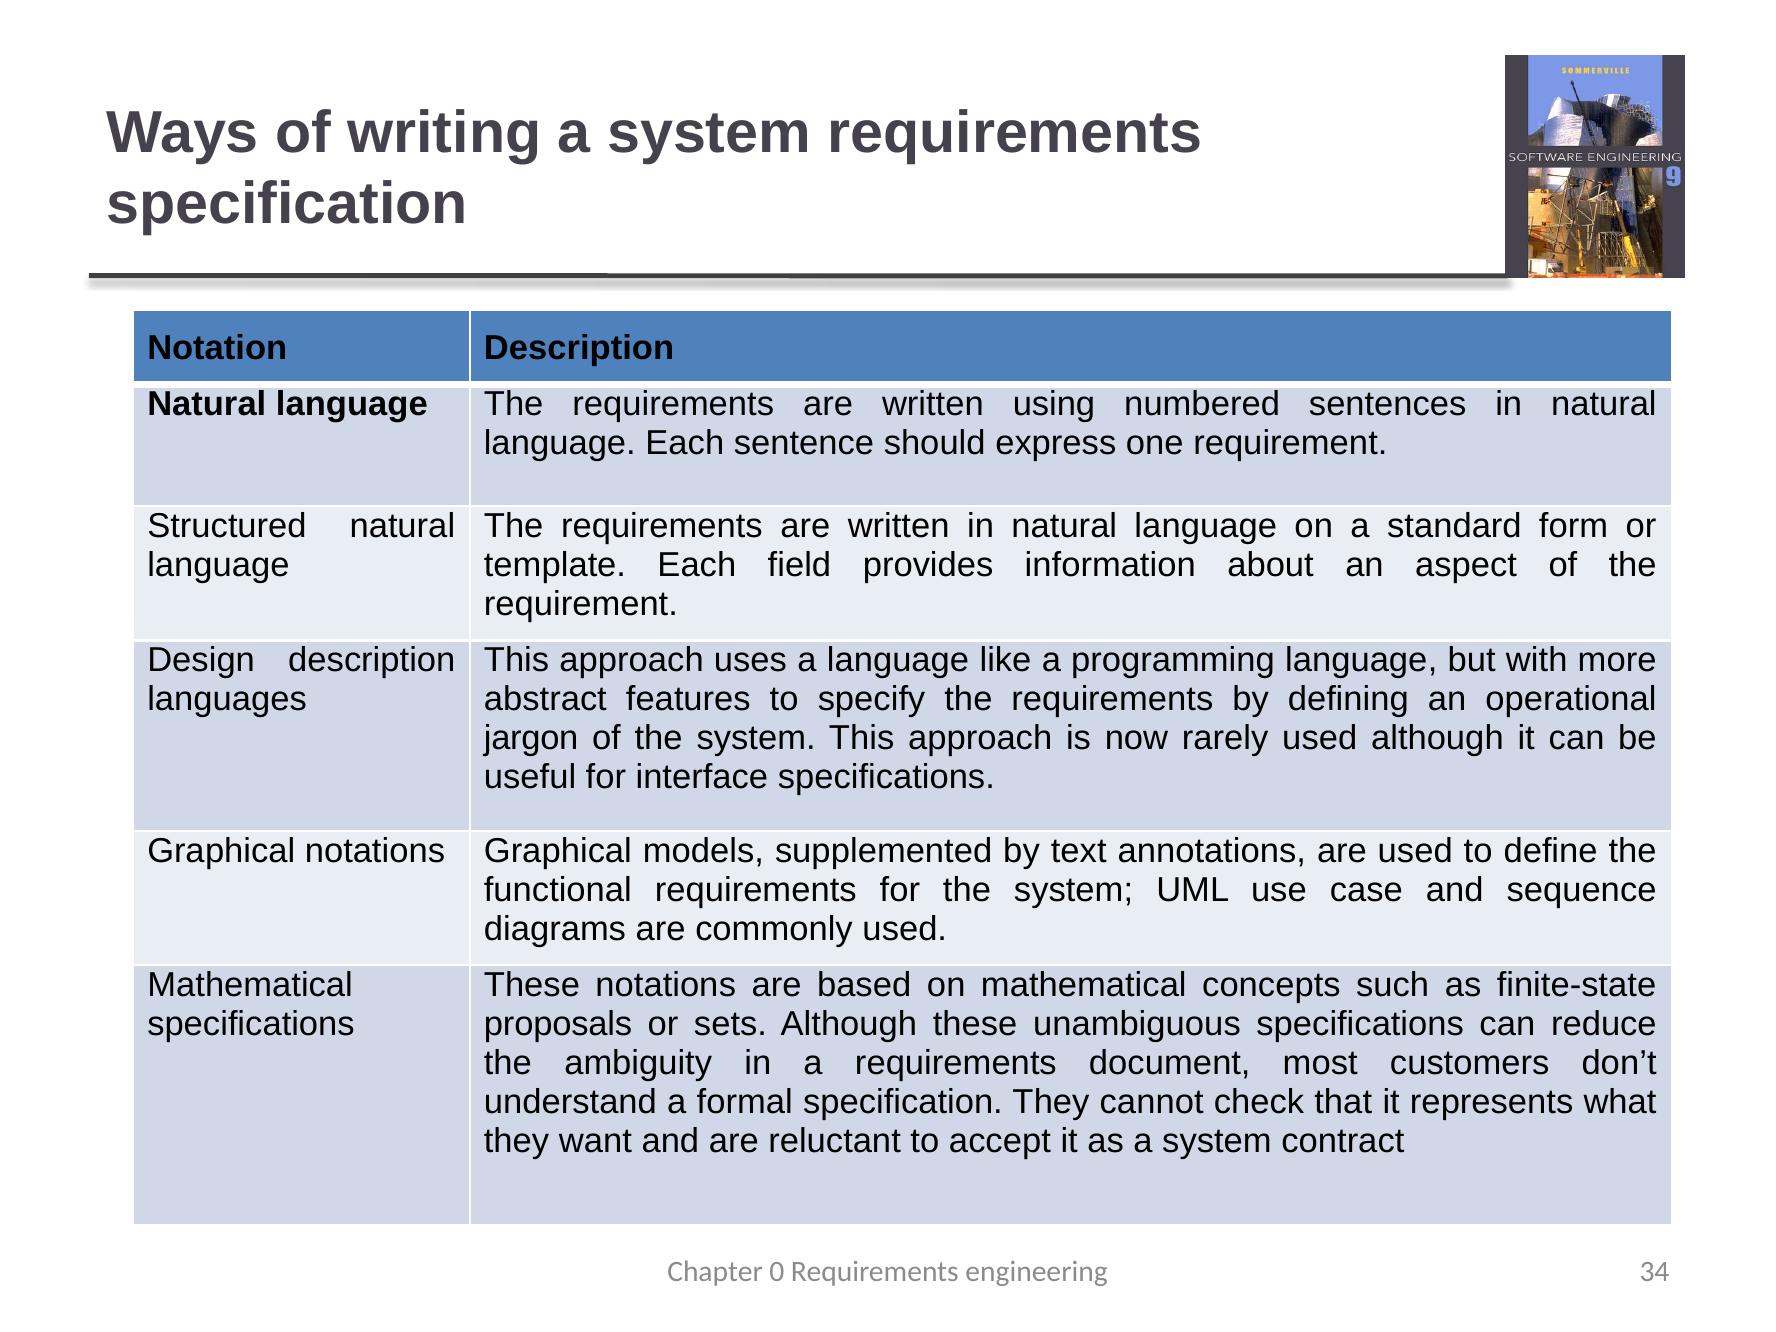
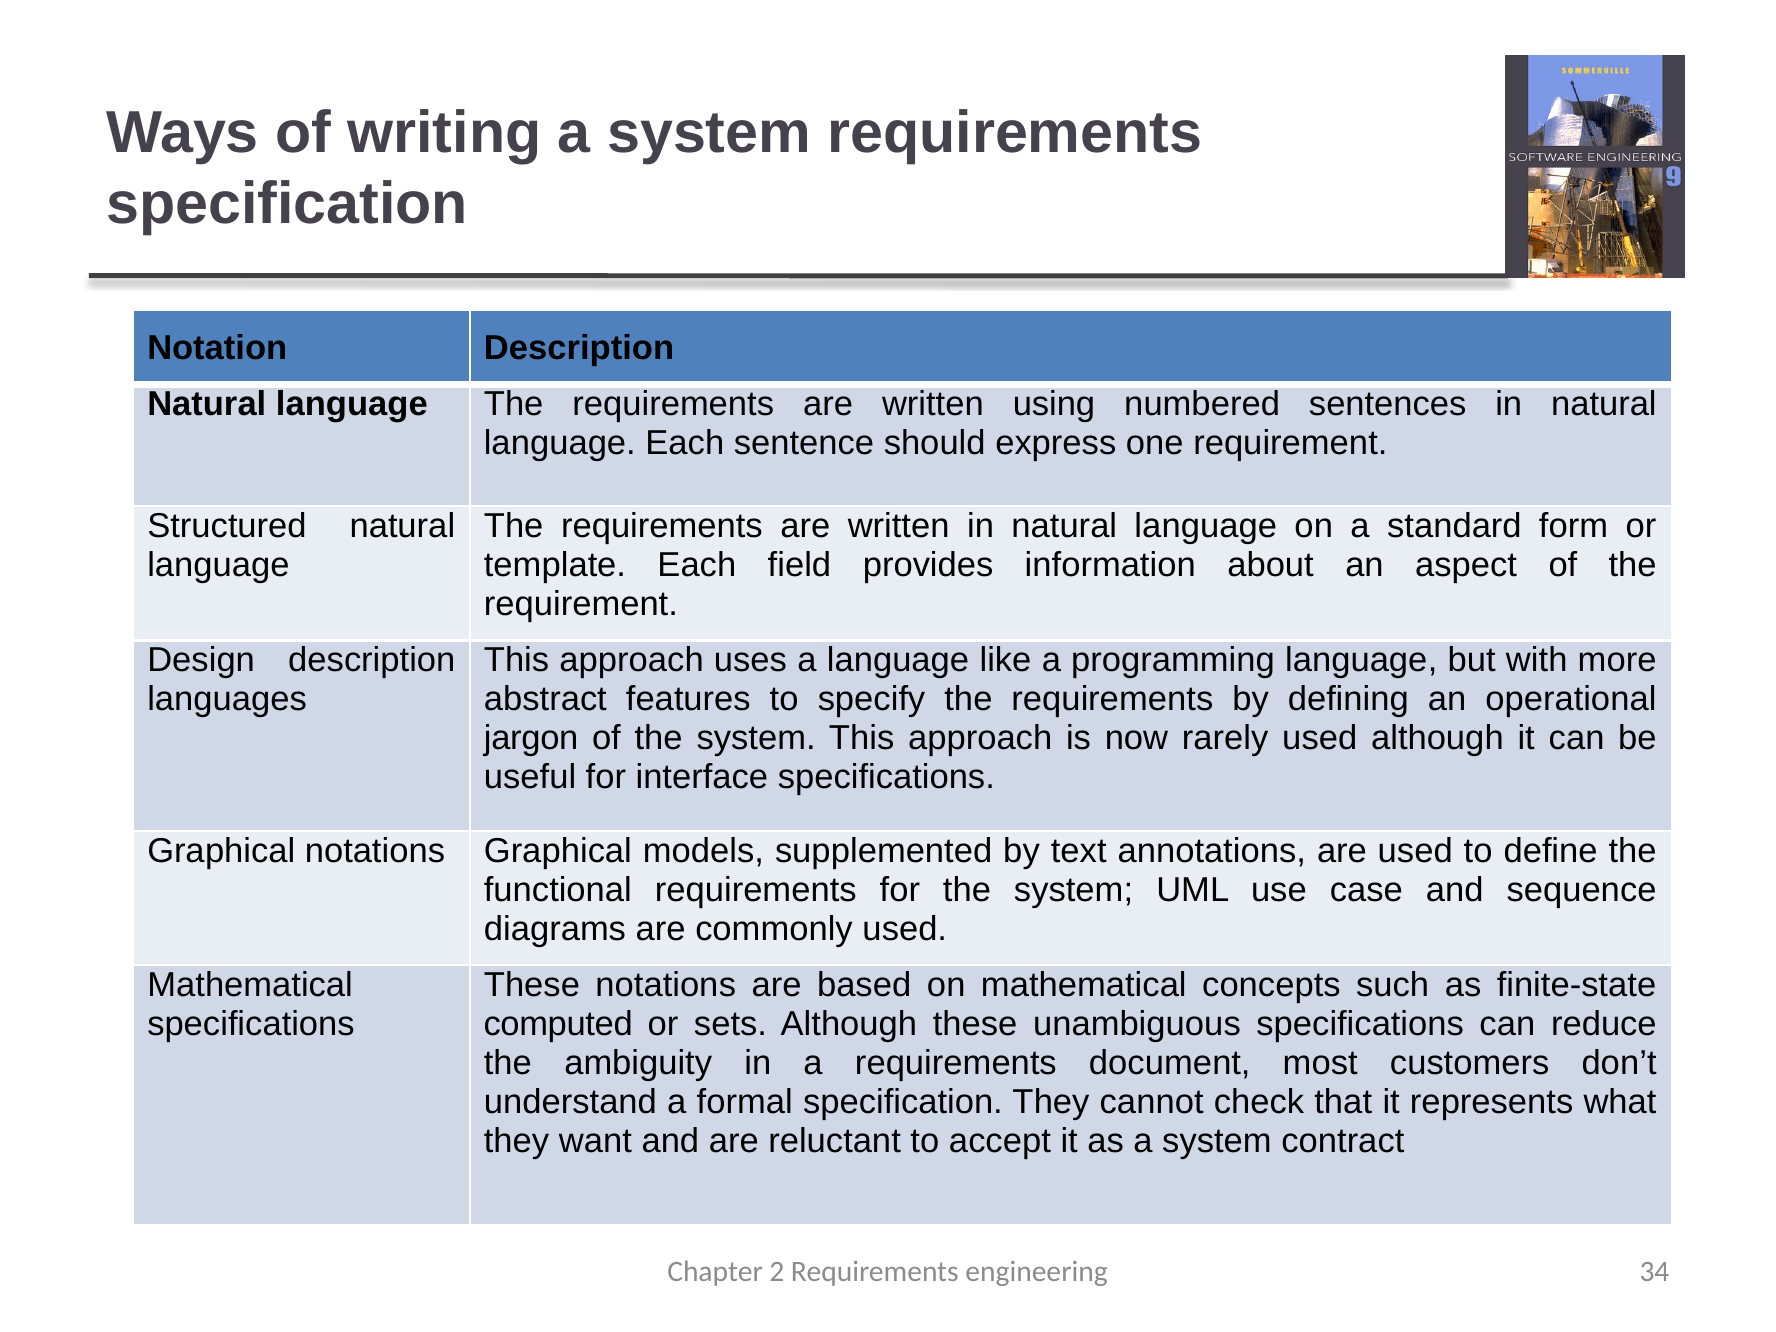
proposals: proposals -> computed
0: 0 -> 2
